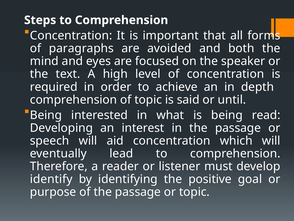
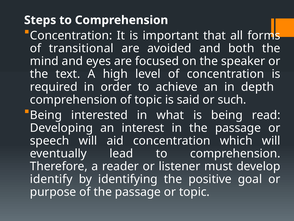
paragraphs: paragraphs -> transitional
until: until -> such
